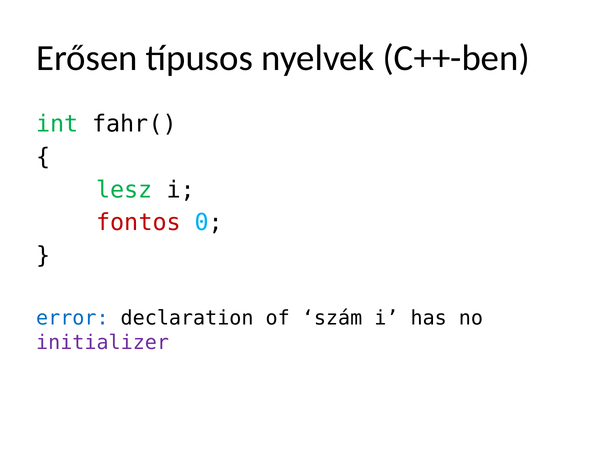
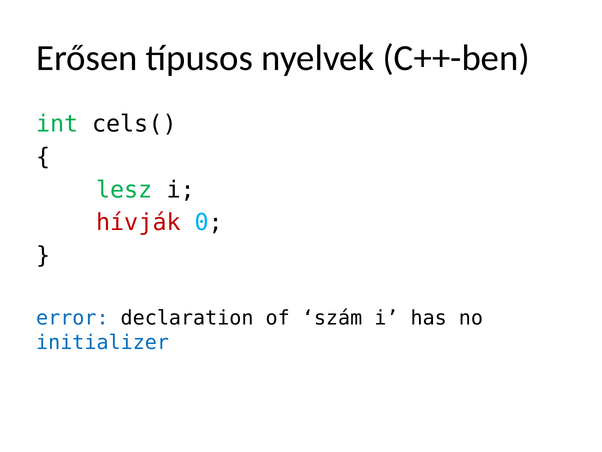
fahr(: fahr( -> cels(
fontos: fontos -> hívják
initializer colour: purple -> blue
